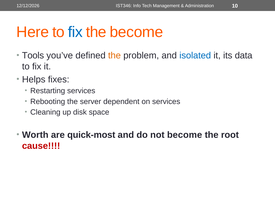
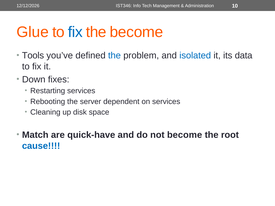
Here: Here -> Glue
the at (114, 56) colour: orange -> blue
Helps: Helps -> Down
Worth: Worth -> Match
quick-most: quick-most -> quick-have
cause colour: red -> blue
